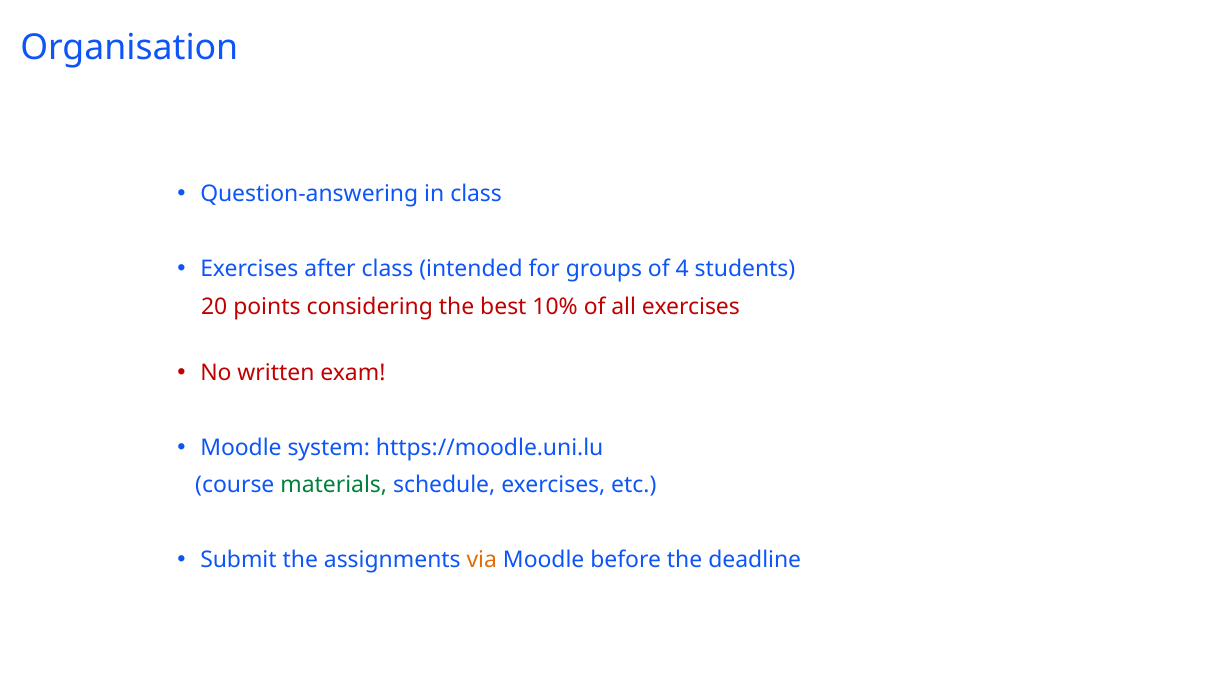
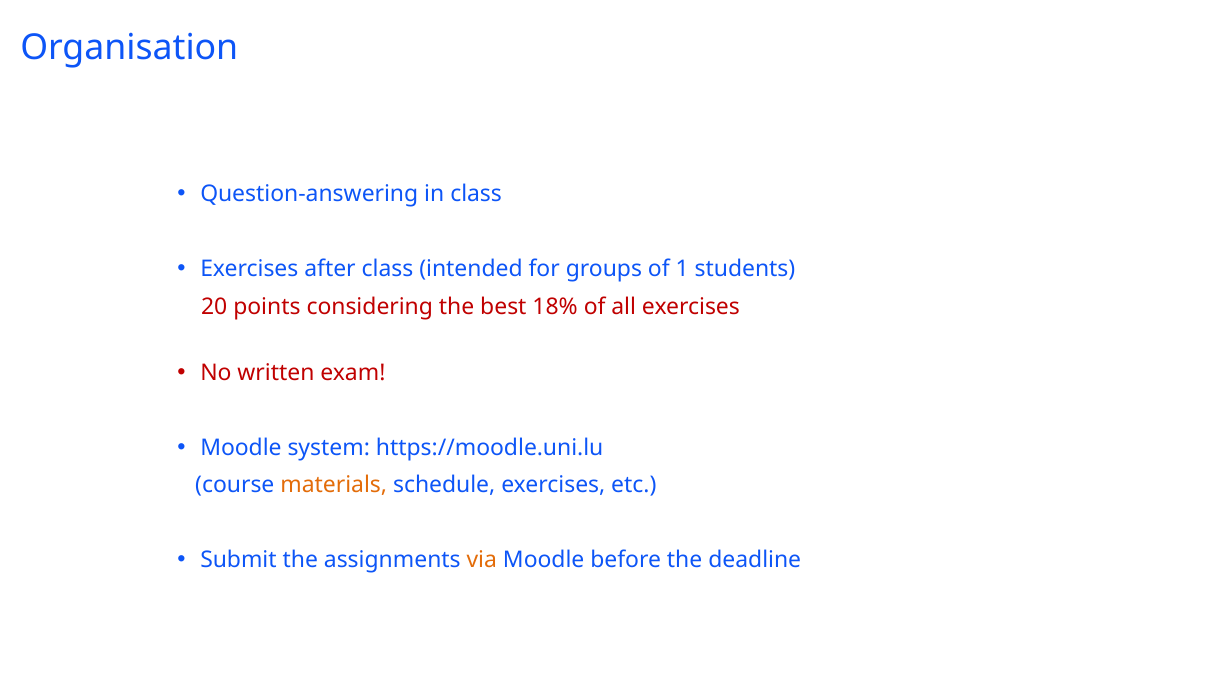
4: 4 -> 1
10%: 10% -> 18%
materials colour: green -> orange
